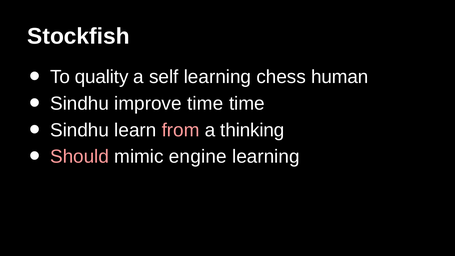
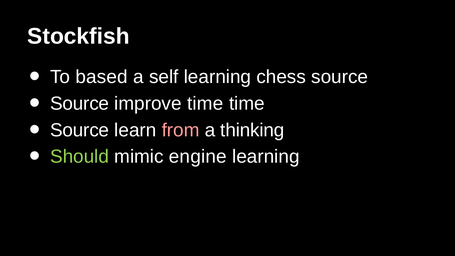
quality: quality -> based
chess human: human -> source
Sindhu at (80, 104): Sindhu -> Source
Sindhu at (80, 130): Sindhu -> Source
Should colour: pink -> light green
